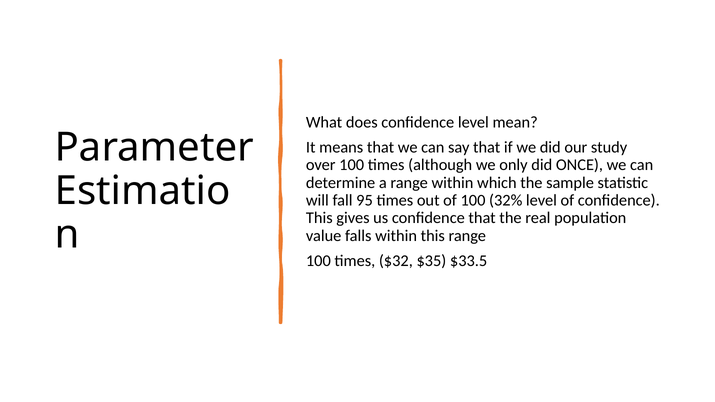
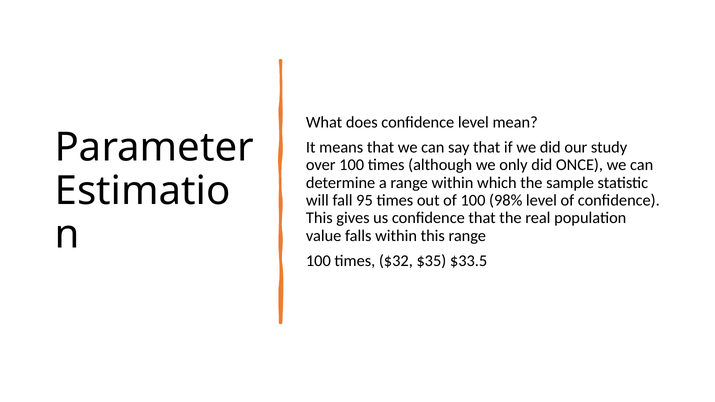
32%: 32% -> 98%
